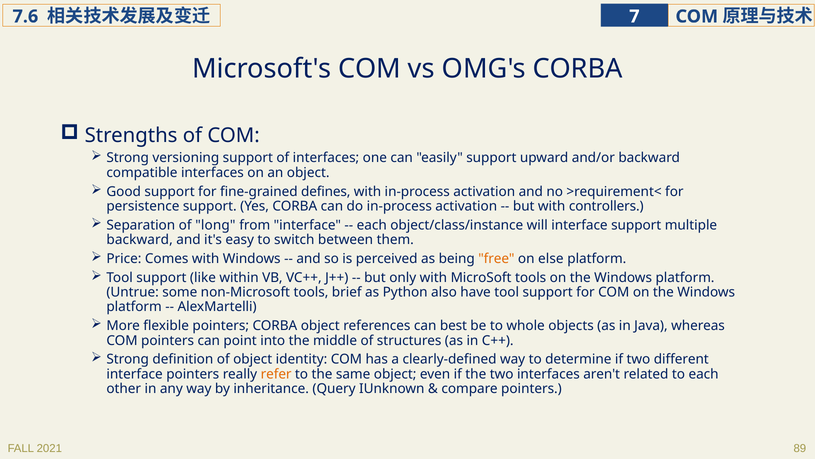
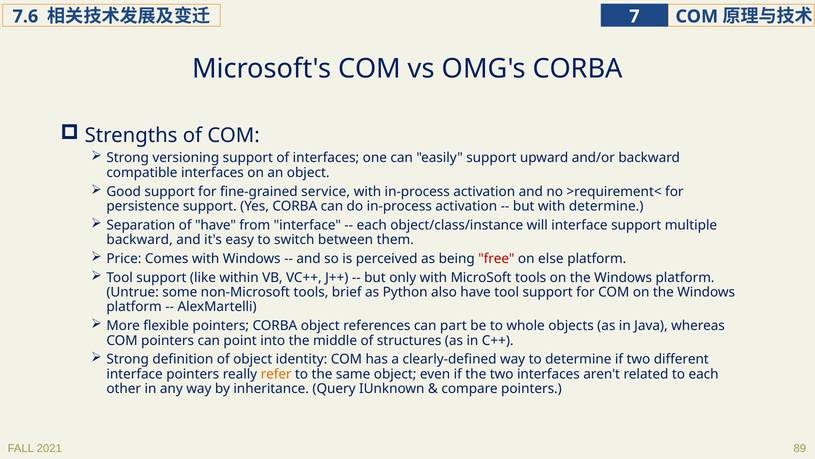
defines: defines -> service
with controllers: controllers -> determine
of long: long -> have
free colour: orange -> red
best: best -> part
